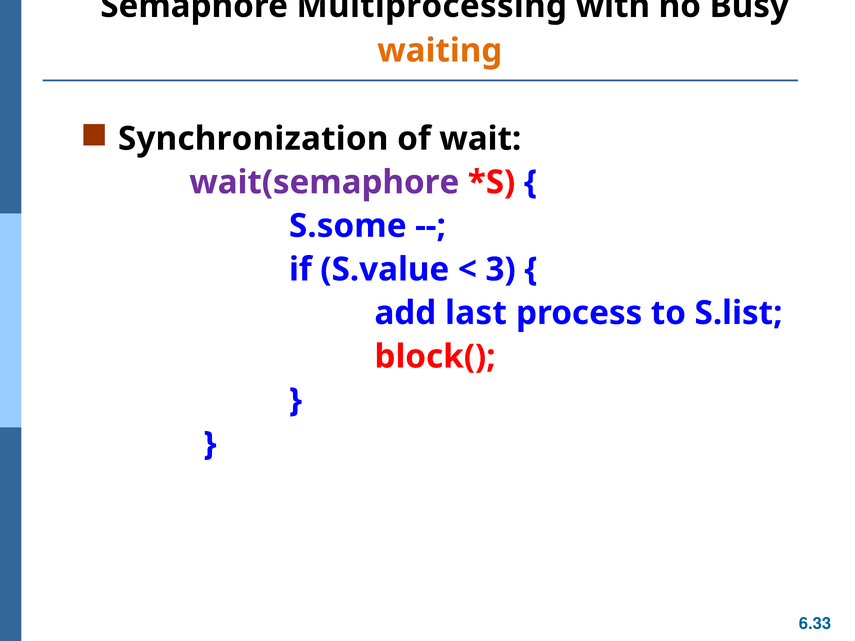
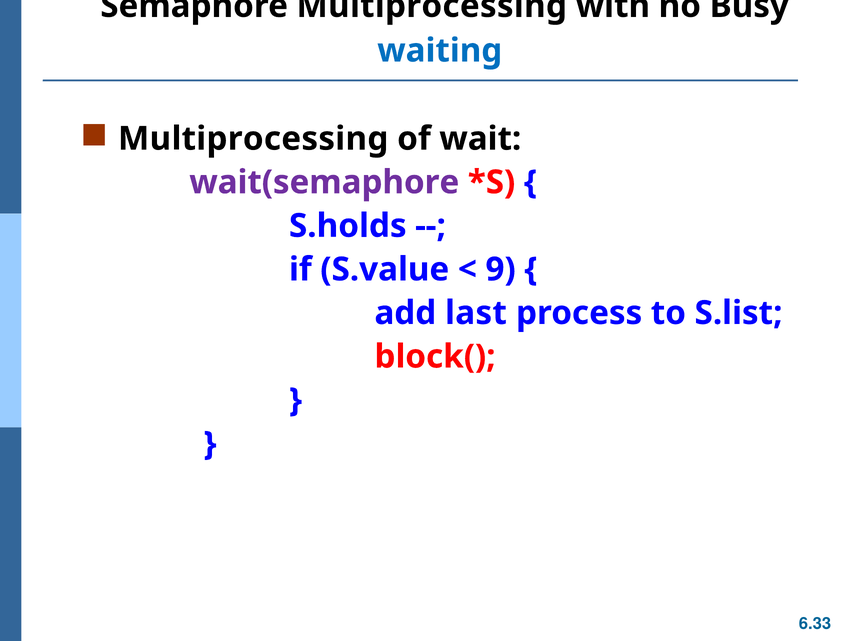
waiting colour: orange -> blue
Synchronization at (253, 139): Synchronization -> Multiprocessing
S.some: S.some -> S.holds
3: 3 -> 9
